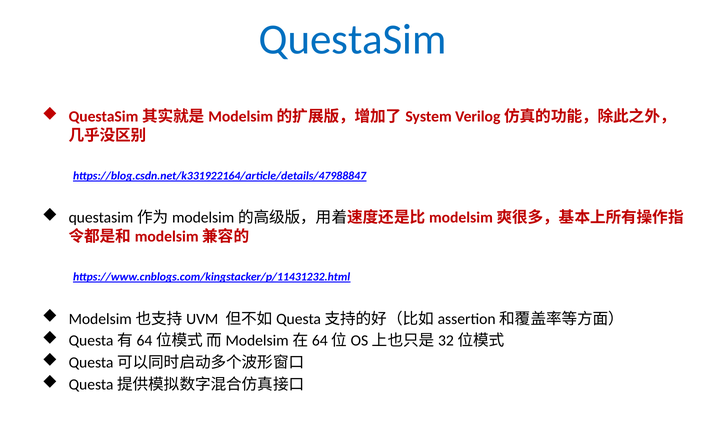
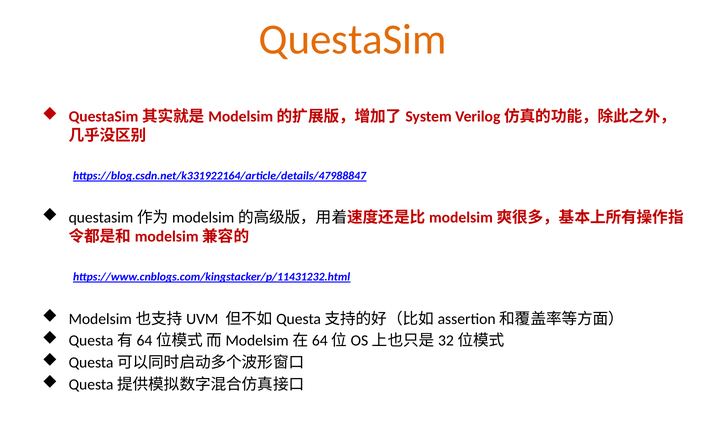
QuestaSim colour: blue -> orange
